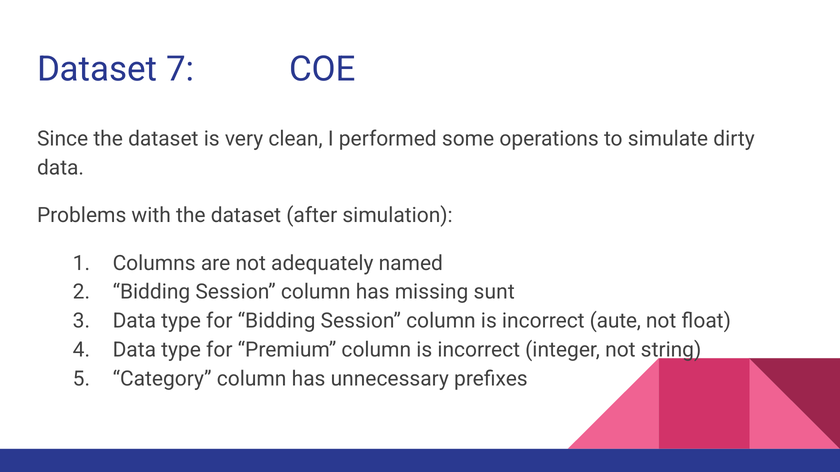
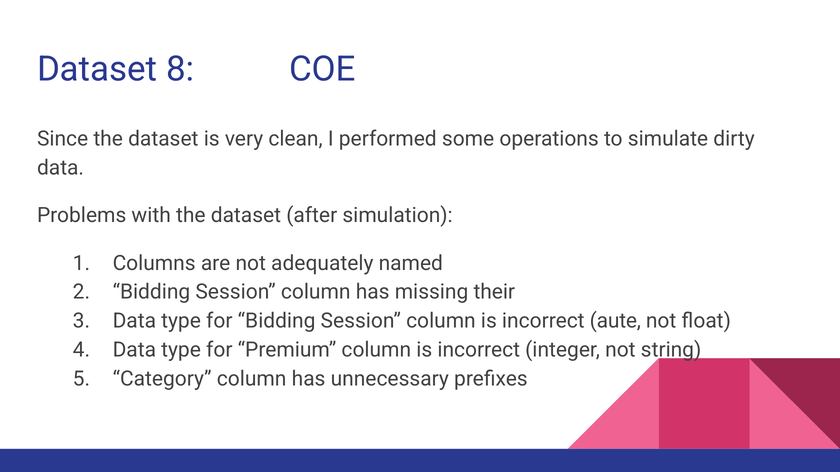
7: 7 -> 8
sunt: sunt -> their
